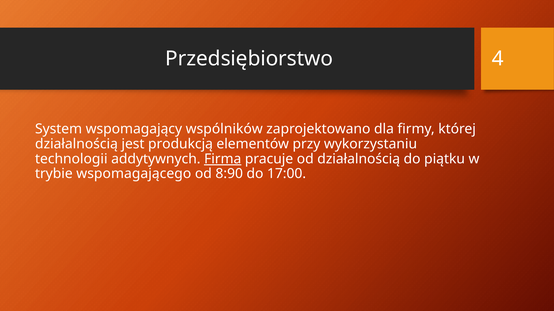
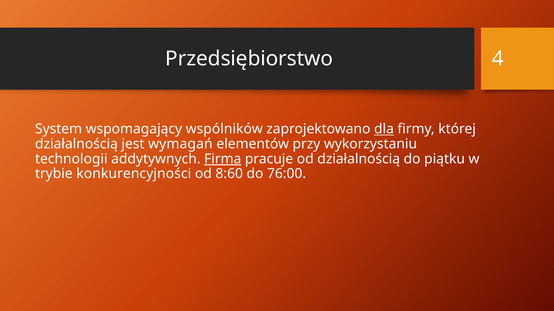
dla underline: none -> present
produkcją: produkcją -> wymagań
wspomagającego: wspomagającego -> konkurencyjności
8:90: 8:90 -> 8:60
17:00: 17:00 -> 76:00
